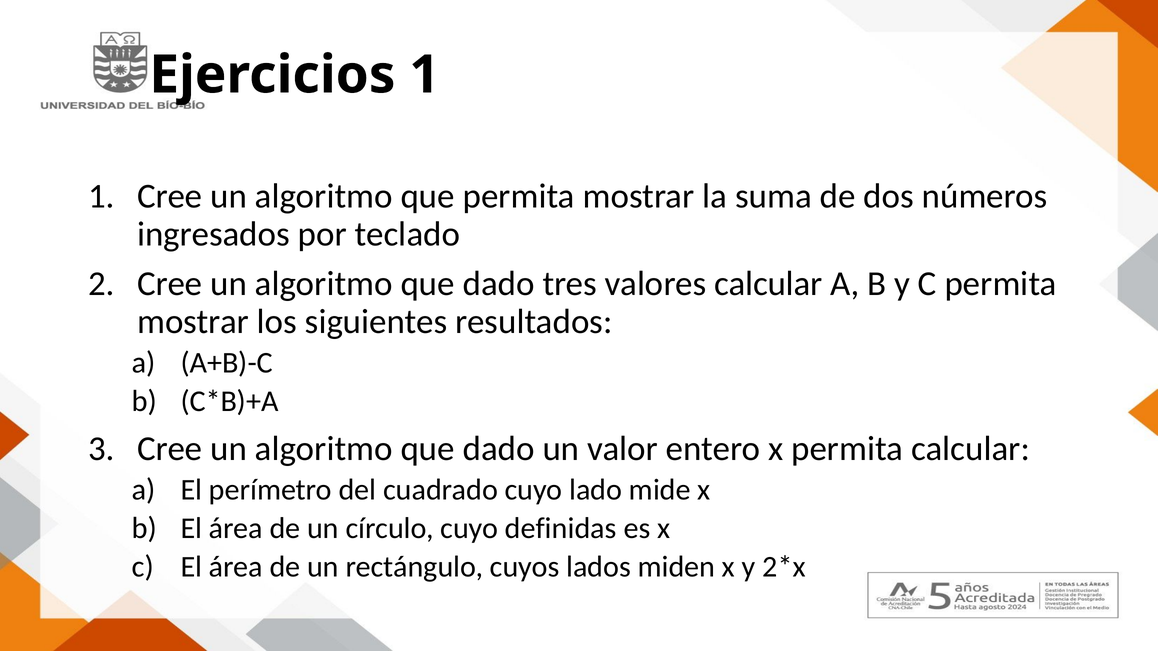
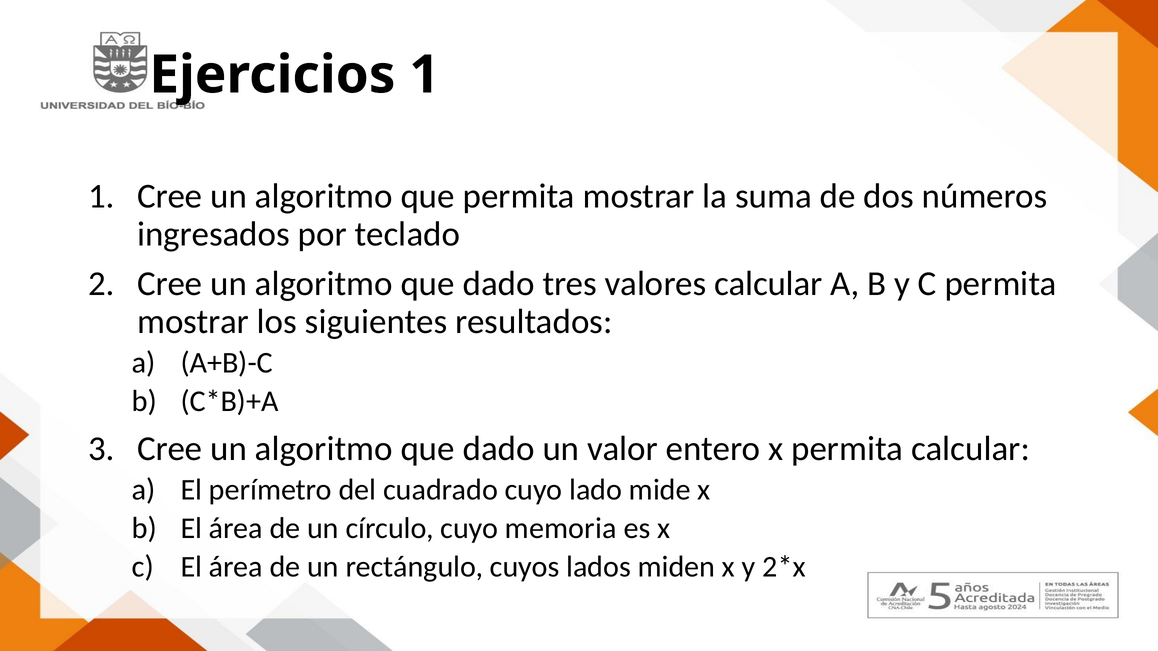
definidas: definidas -> memoria
